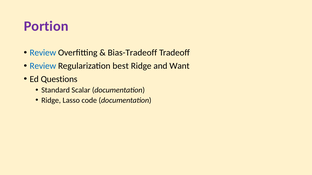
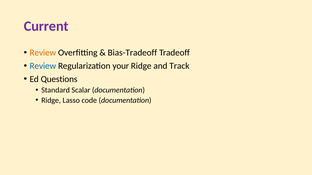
Portion: Portion -> Current
Review at (43, 53) colour: blue -> orange
best: best -> your
Want: Want -> Track
